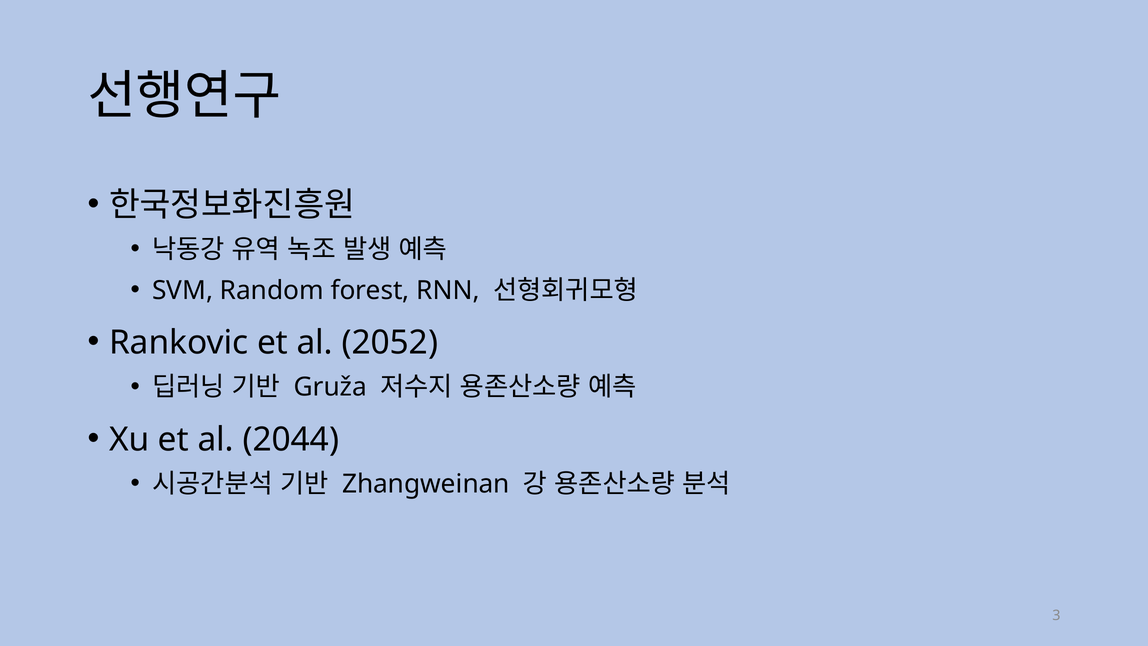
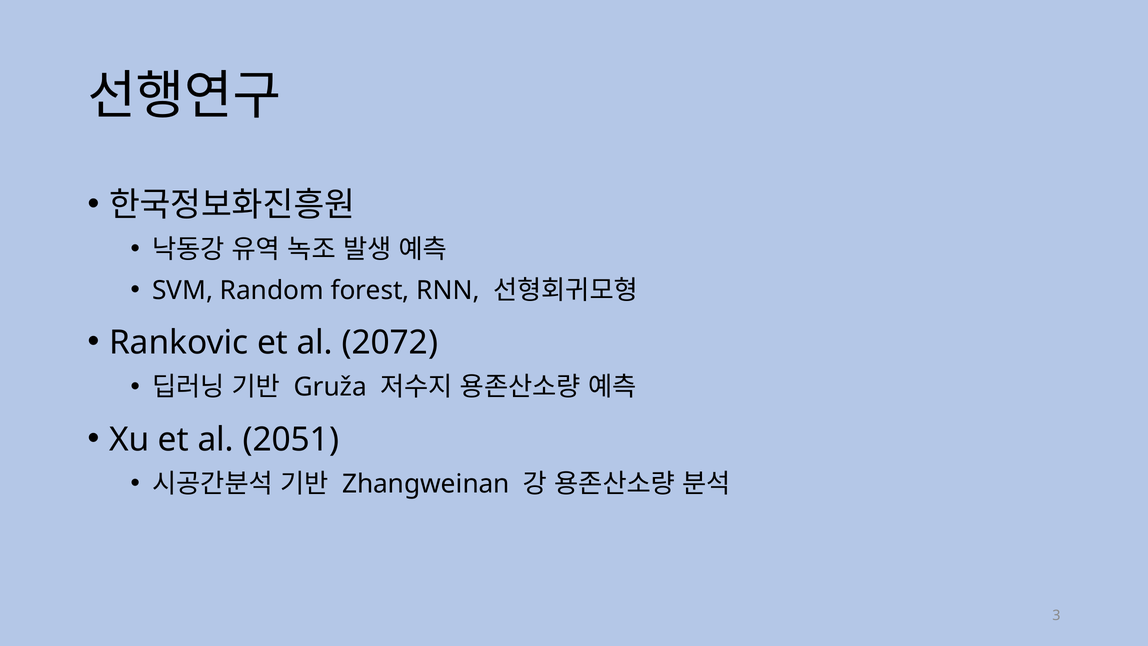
2052: 2052 -> 2072
2044: 2044 -> 2051
